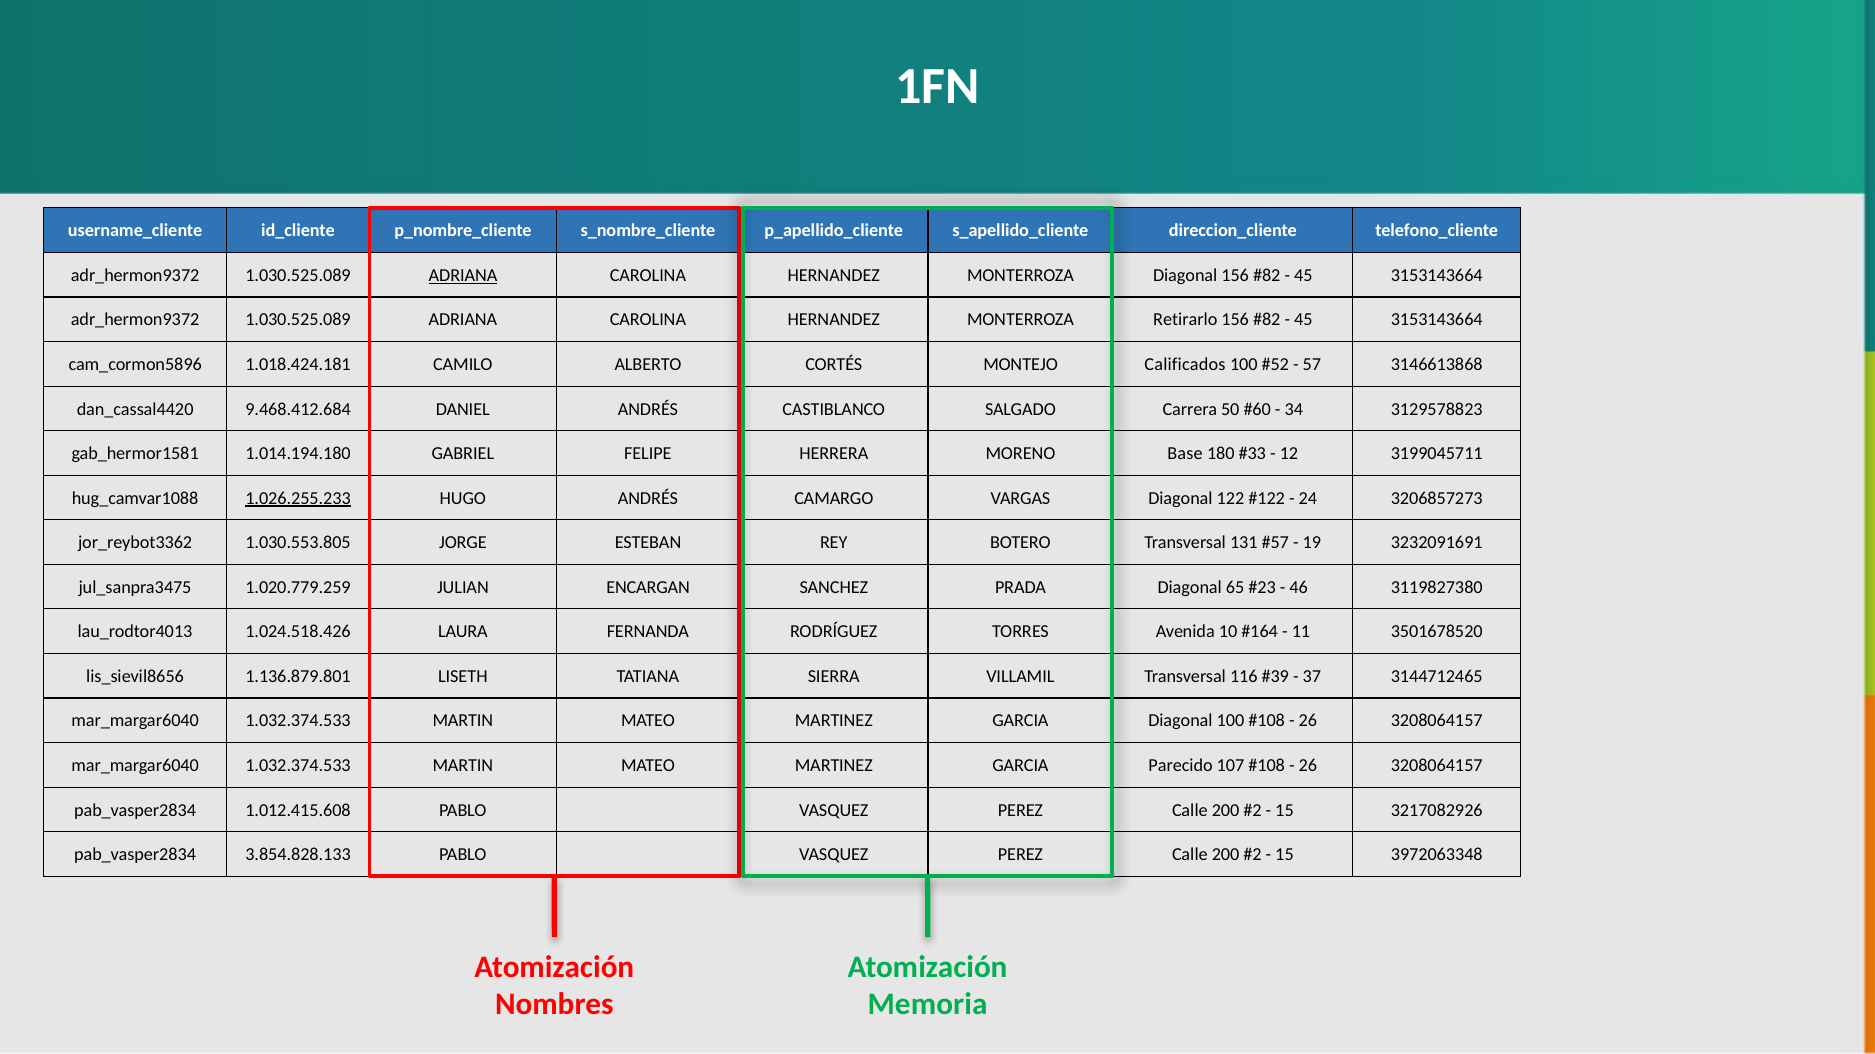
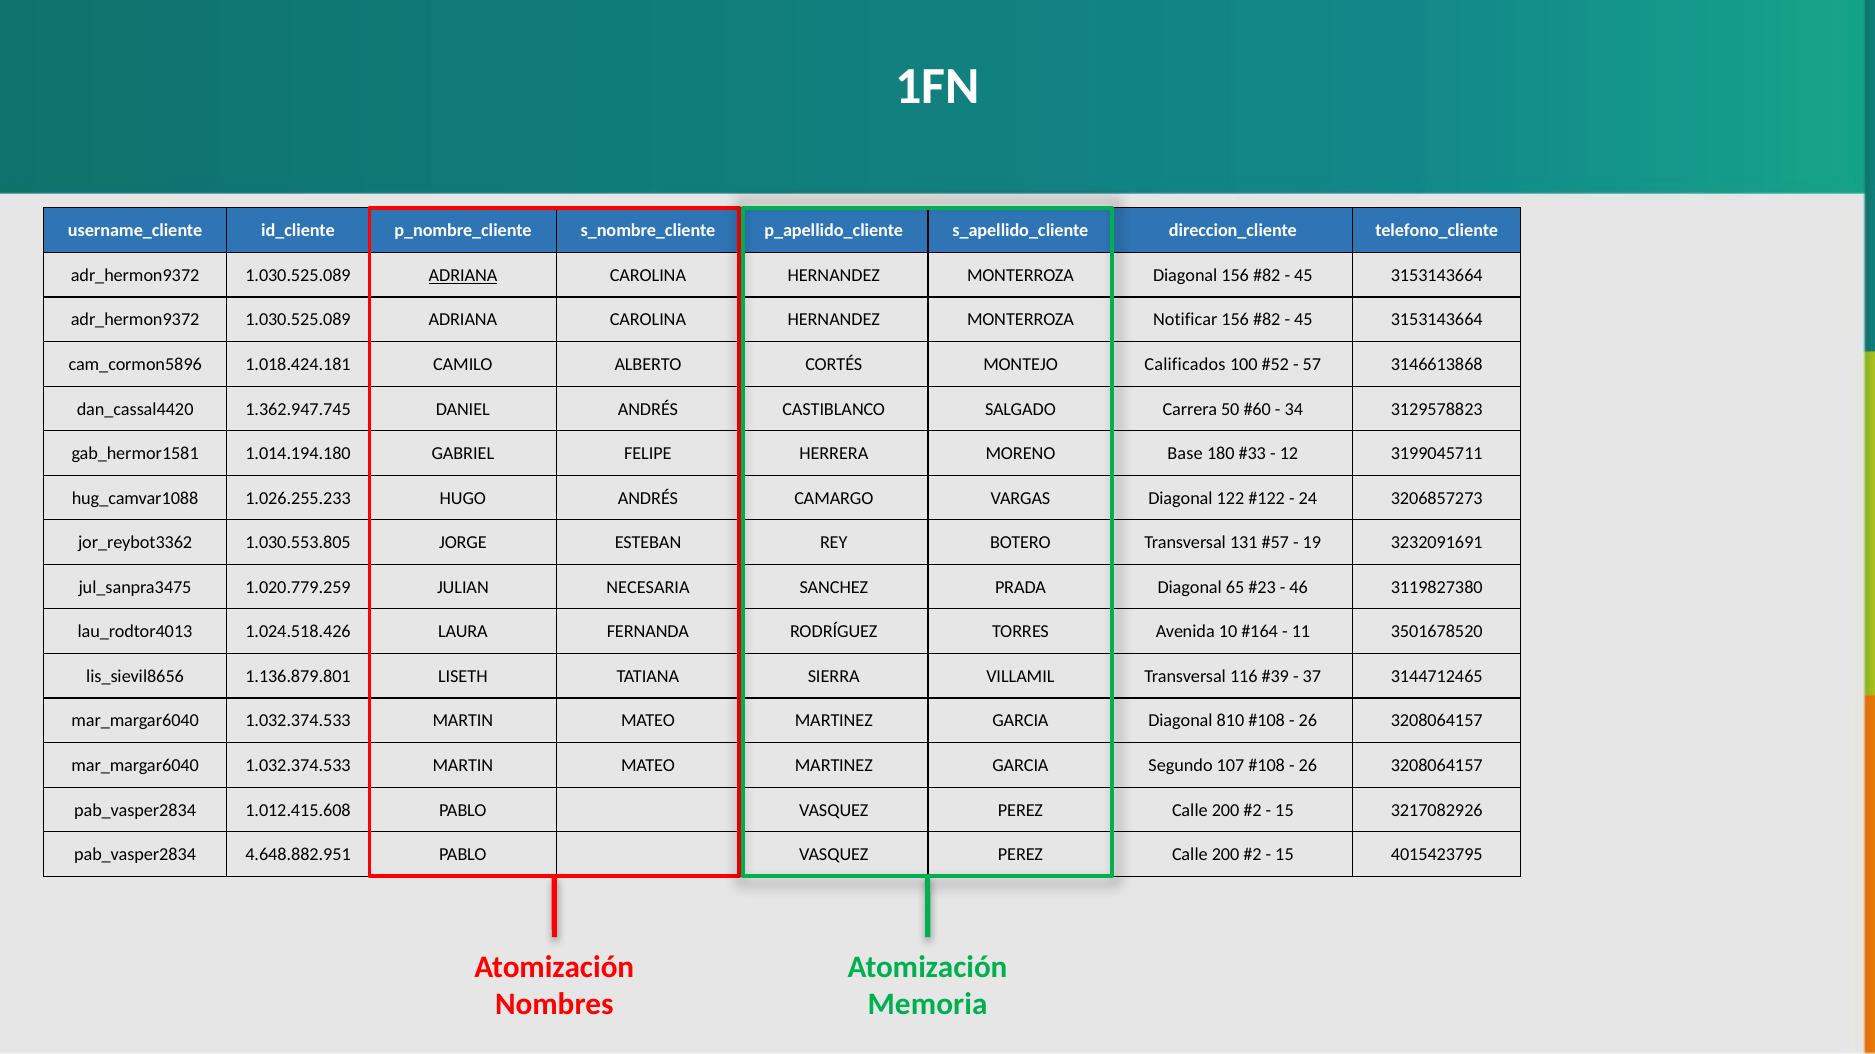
Retirarlo: Retirarlo -> Notificar
9.468.412.684: 9.468.412.684 -> 1.362.947.745
1.026.255.233 underline: present -> none
ENCARGAN: ENCARGAN -> NECESARIA
Diagonal 100: 100 -> 810
Parecido: Parecido -> Segundo
3.854.828.133: 3.854.828.133 -> 4.648.882.951
3972063348: 3972063348 -> 4015423795
